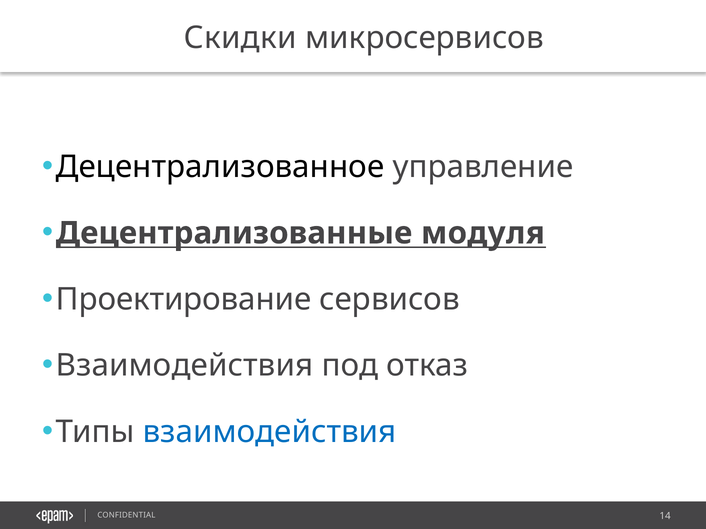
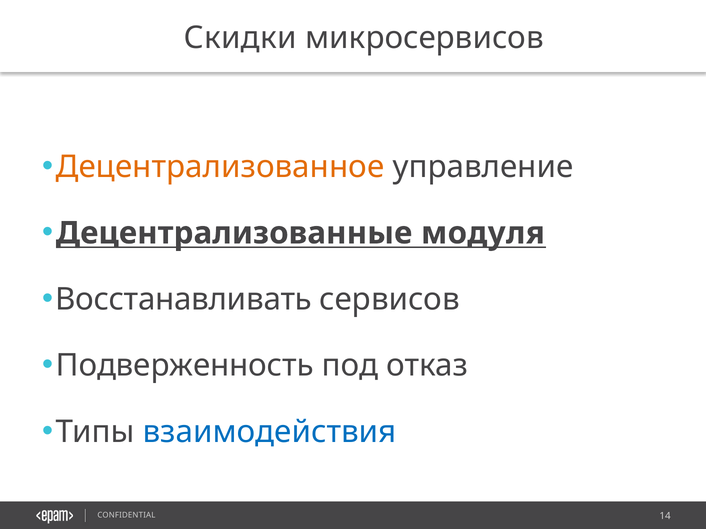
Децентрализованное colour: black -> orange
Проектирование: Проектирование -> Восстанавливать
Взаимодействия at (185, 366): Взаимодействия -> Подверженность
